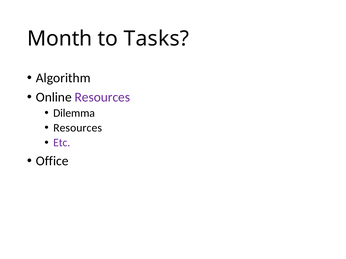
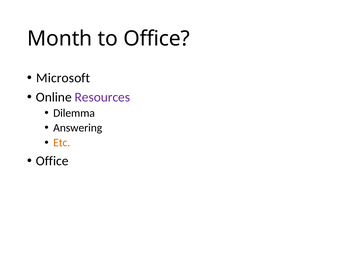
to Tasks: Tasks -> Office
Algorithm: Algorithm -> Microsoft
Resources at (78, 128): Resources -> Answering
Etc colour: purple -> orange
